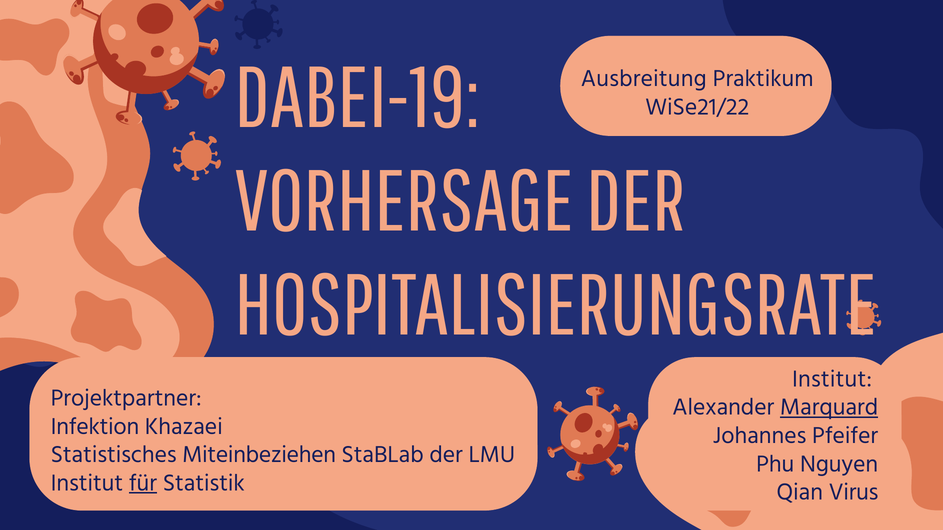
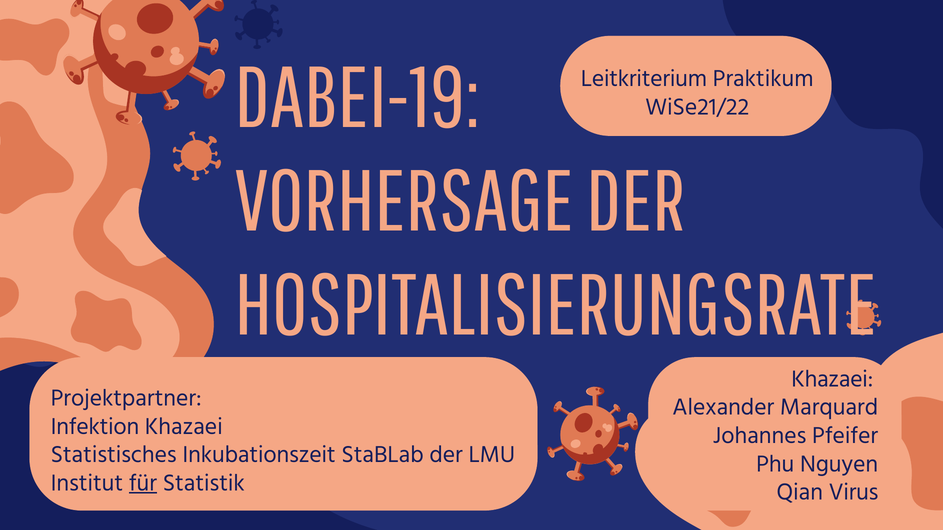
Ausbreitung: Ausbreitung -> Leitkriterium
Institut at (832, 379): Institut -> Khazaei
Marquard underline: present -> none
Miteinbeziehen: Miteinbeziehen -> Inkubationszeit
